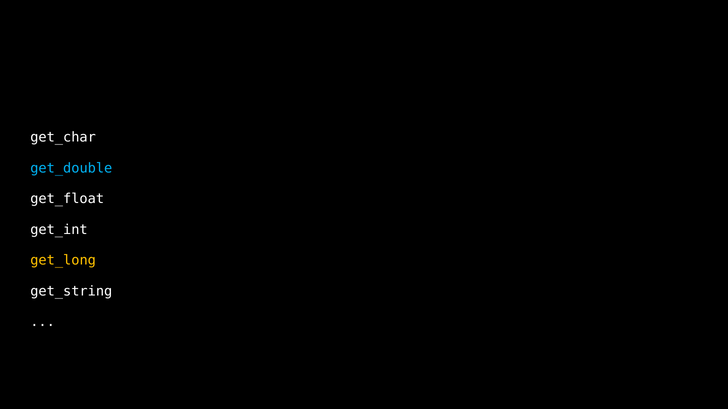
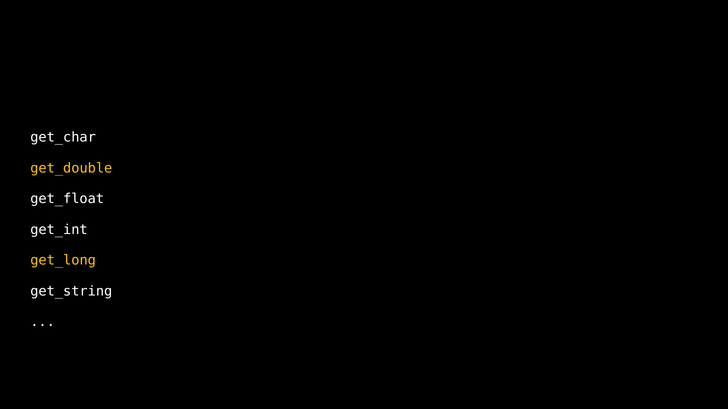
get_double colour: light blue -> yellow
